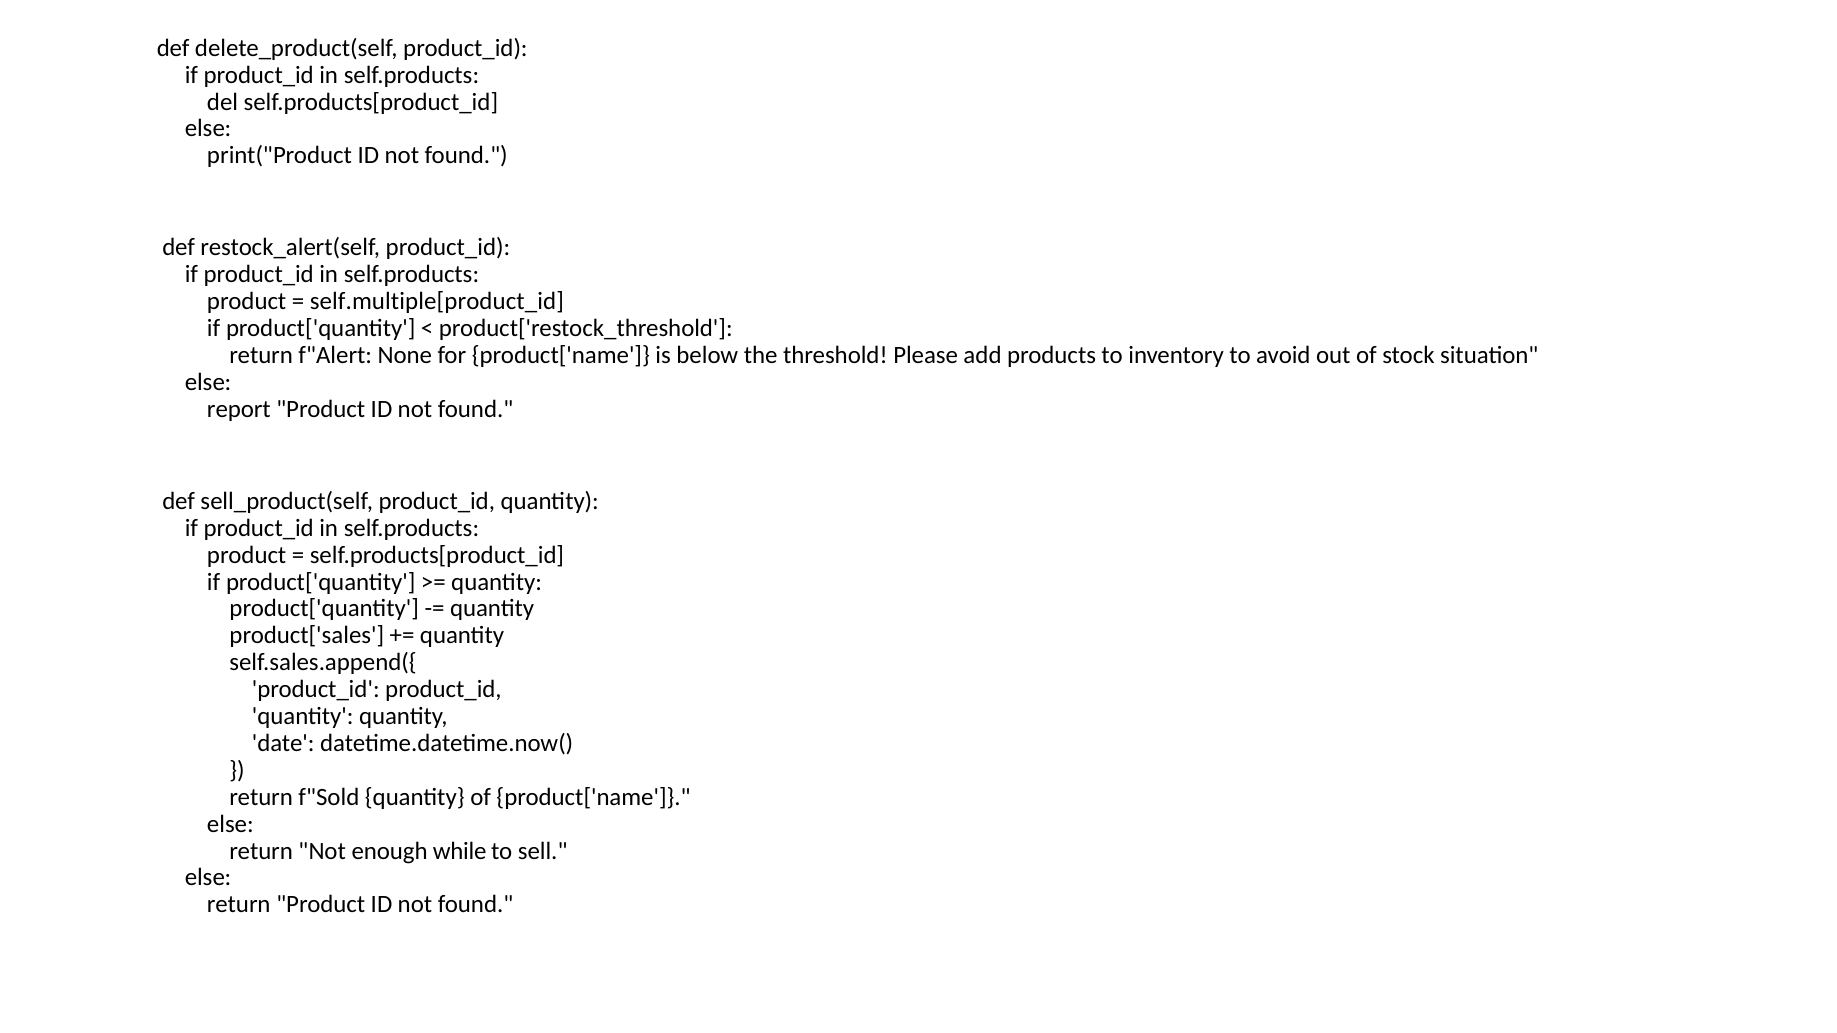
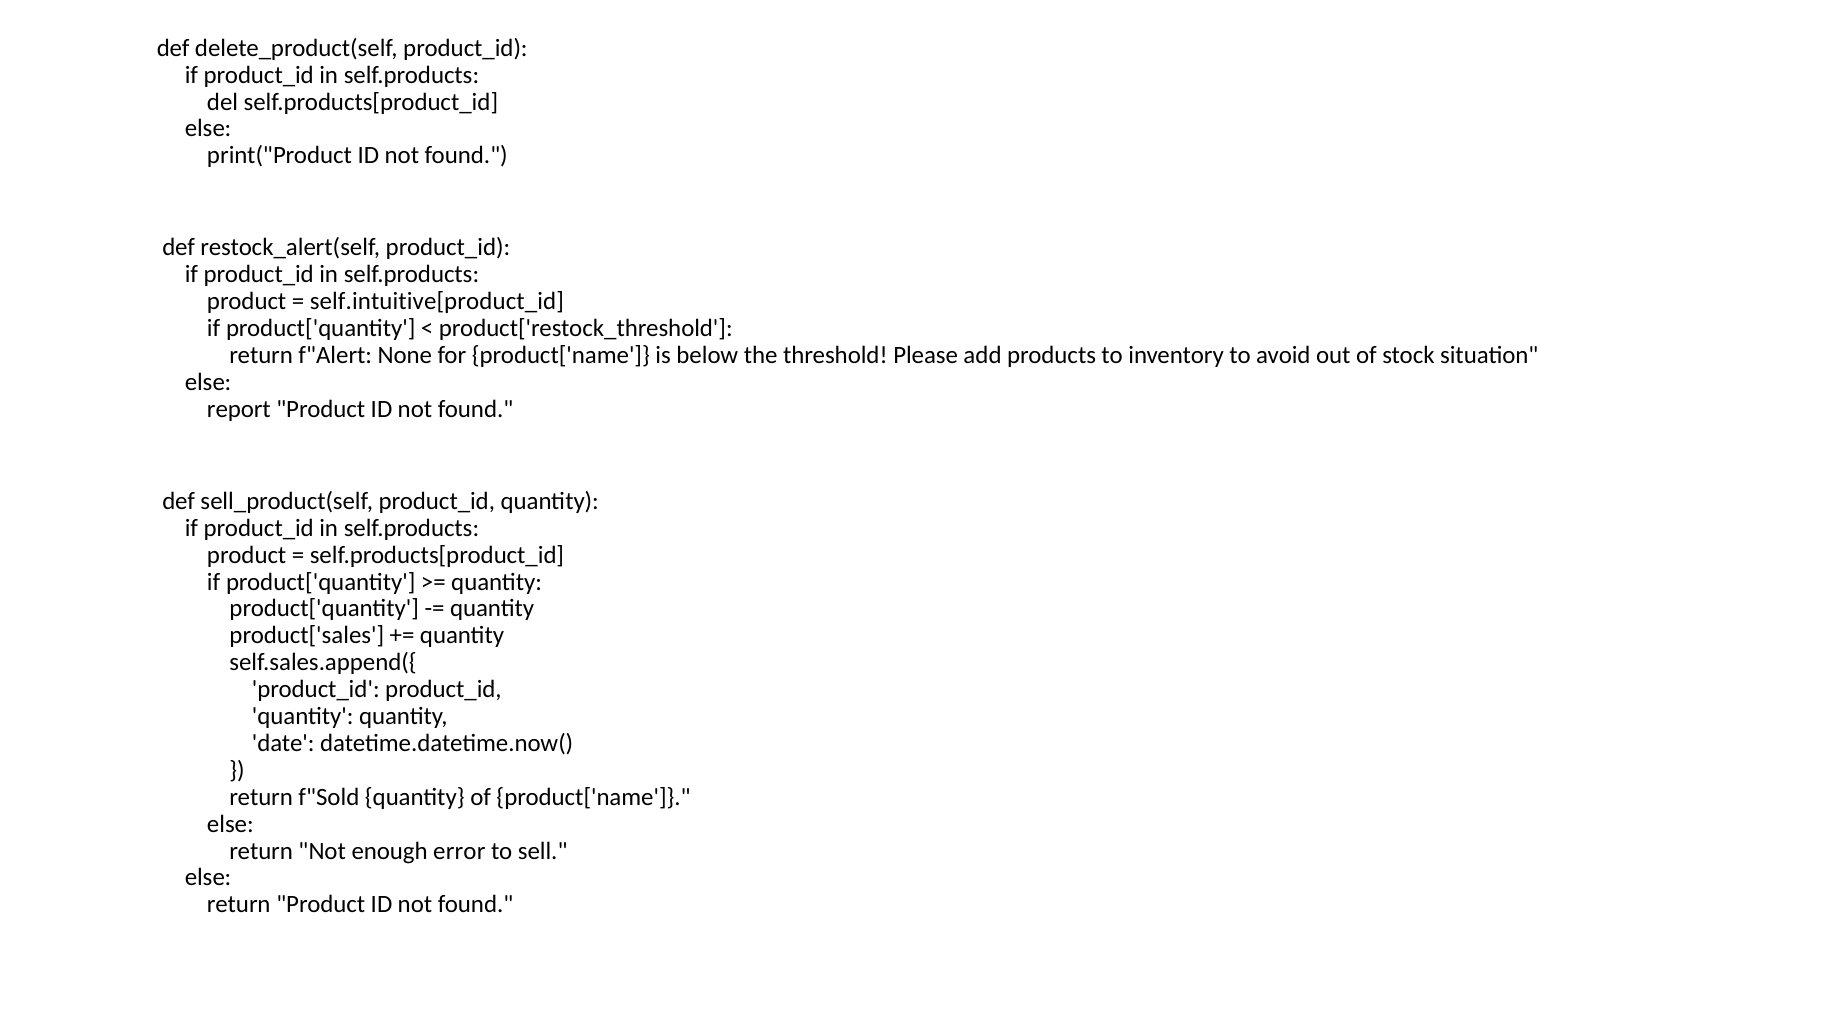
self.multiple[product_id: self.multiple[product_id -> self.intuitive[product_id
while: while -> error
